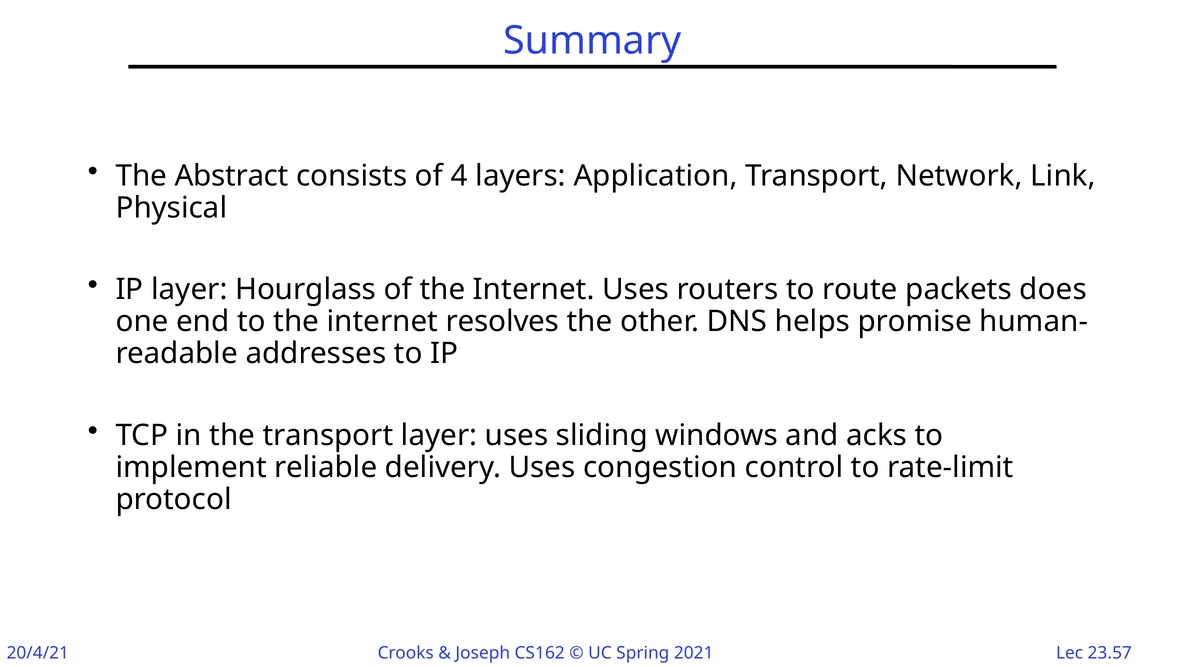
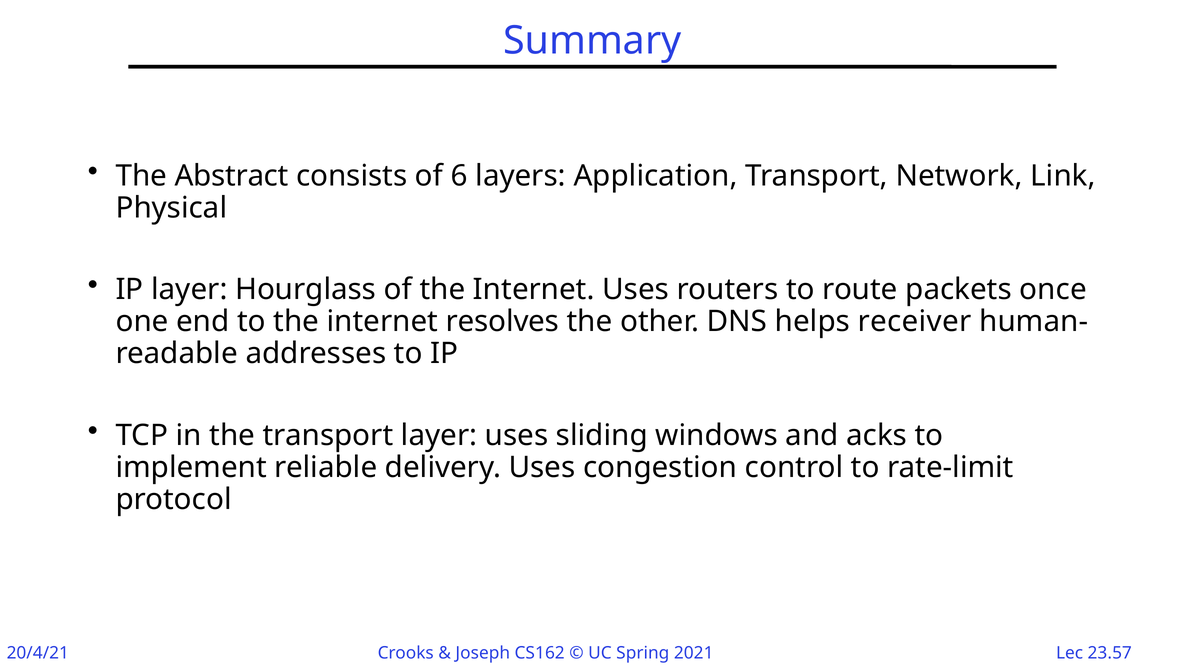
4: 4 -> 6
does: does -> once
promise: promise -> receiver
